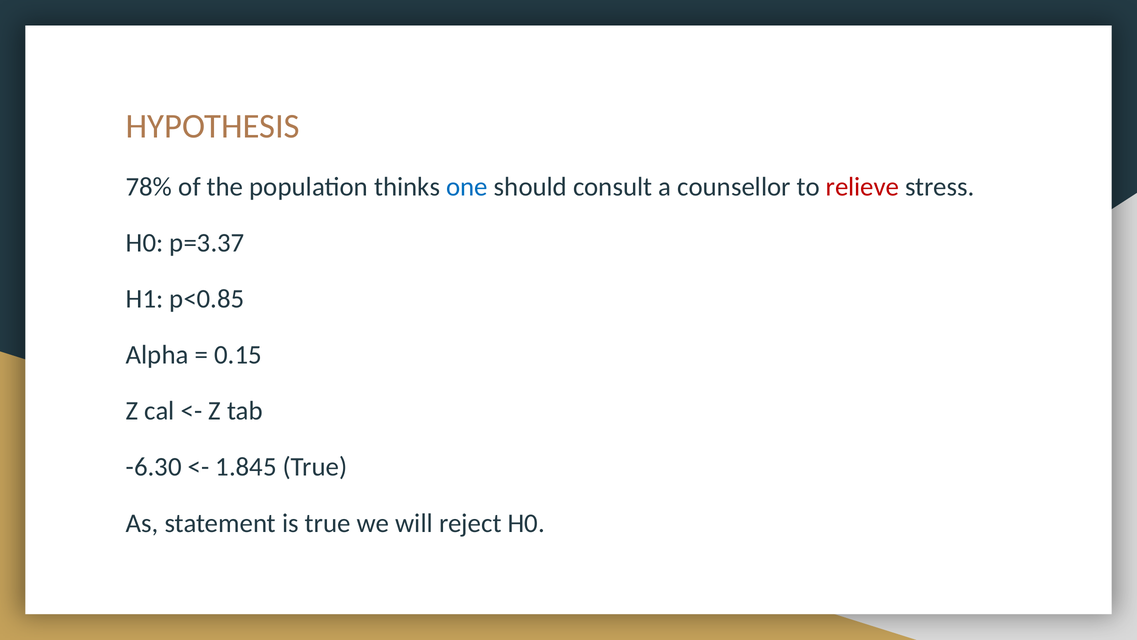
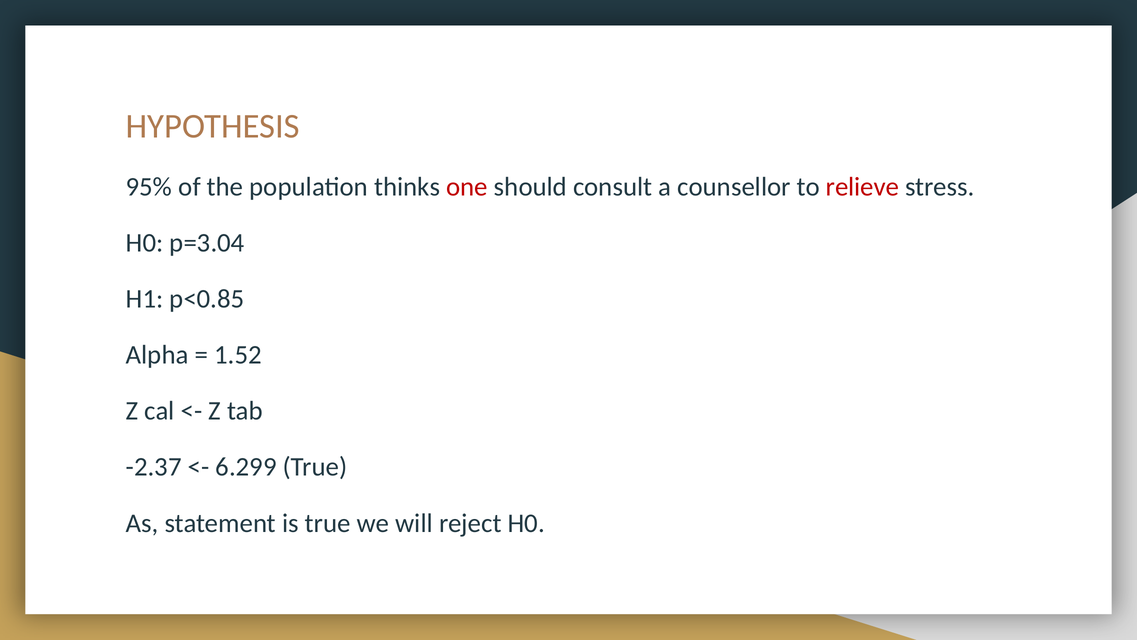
78%: 78% -> 95%
one colour: blue -> red
p=3.37: p=3.37 -> p=3.04
0.15: 0.15 -> 1.52
-6.30: -6.30 -> -2.37
1.845: 1.845 -> 6.299
